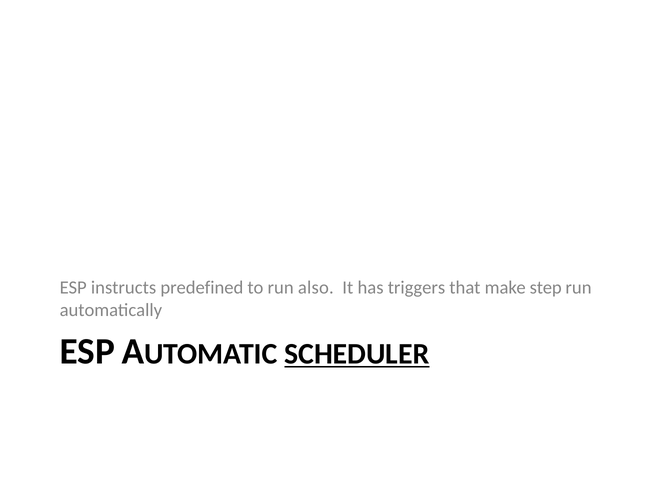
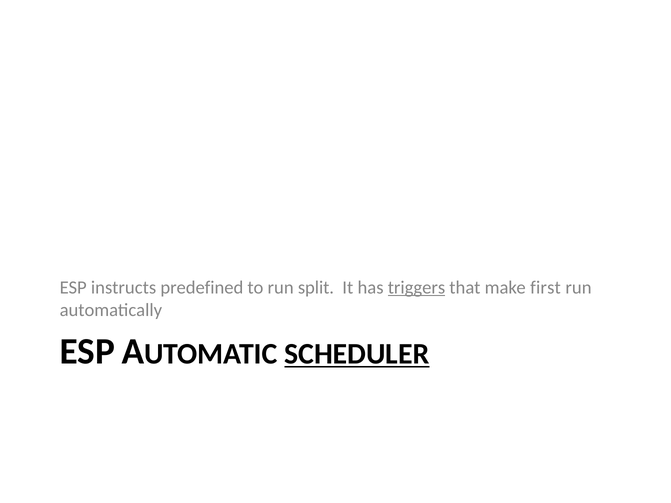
also: also -> split
triggers underline: none -> present
step: step -> first
